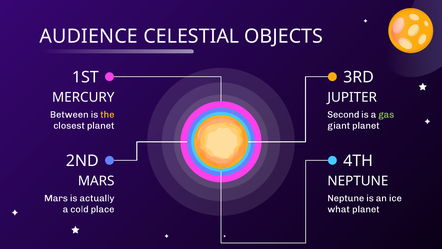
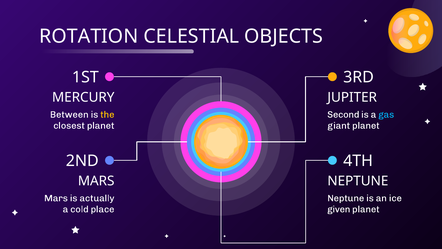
AUDIENCE: AUDIENCE -> ROTATION
gas colour: light green -> light blue
what: what -> given
